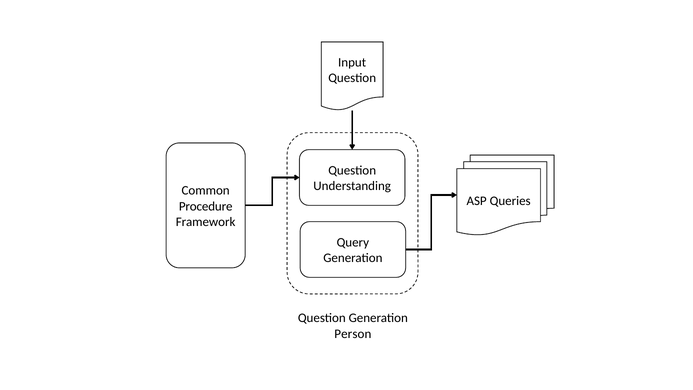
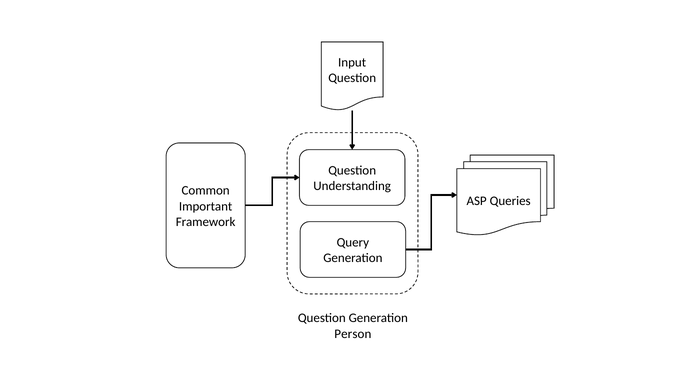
Procedure: Procedure -> Important
